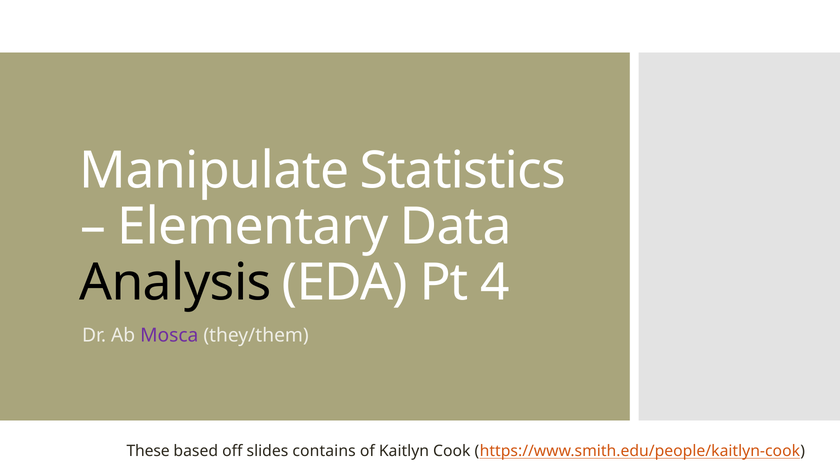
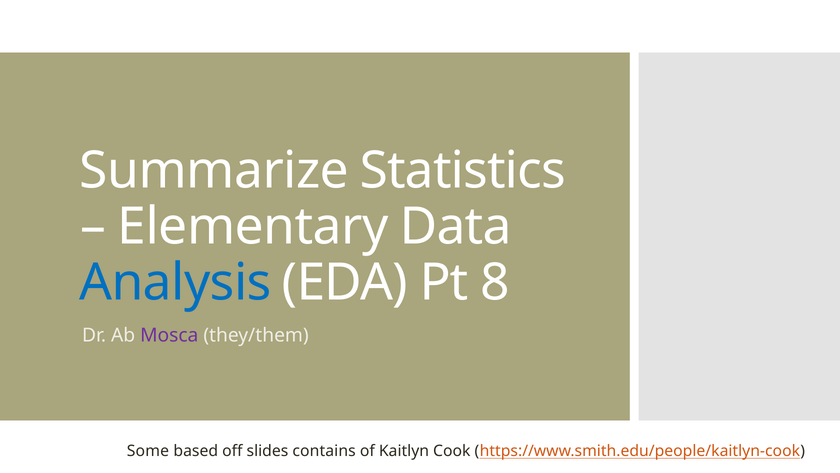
Manipulate: Manipulate -> Summarize
Analysis colour: black -> blue
4: 4 -> 8
These: These -> Some
